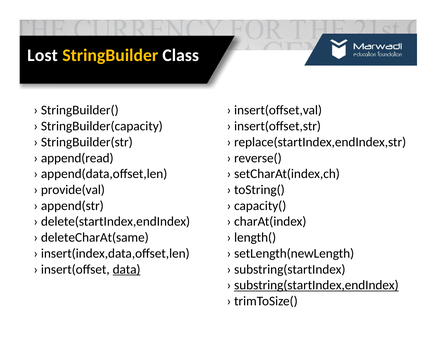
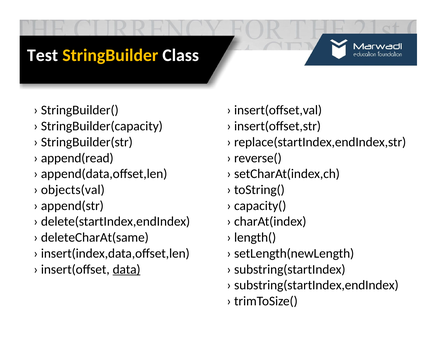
Lost: Lost -> Test
provide(val: provide(val -> objects(val
substring(startIndex,endIndex underline: present -> none
